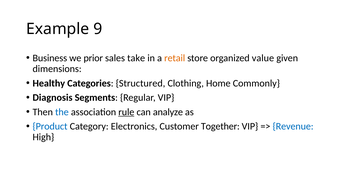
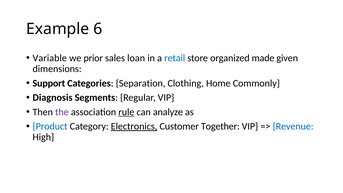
9: 9 -> 6
Business: Business -> Variable
take: take -> loan
retail colour: orange -> blue
value: value -> made
Healthy: Healthy -> Support
Structured: Structured -> Separation
the colour: blue -> purple
Electronics underline: none -> present
